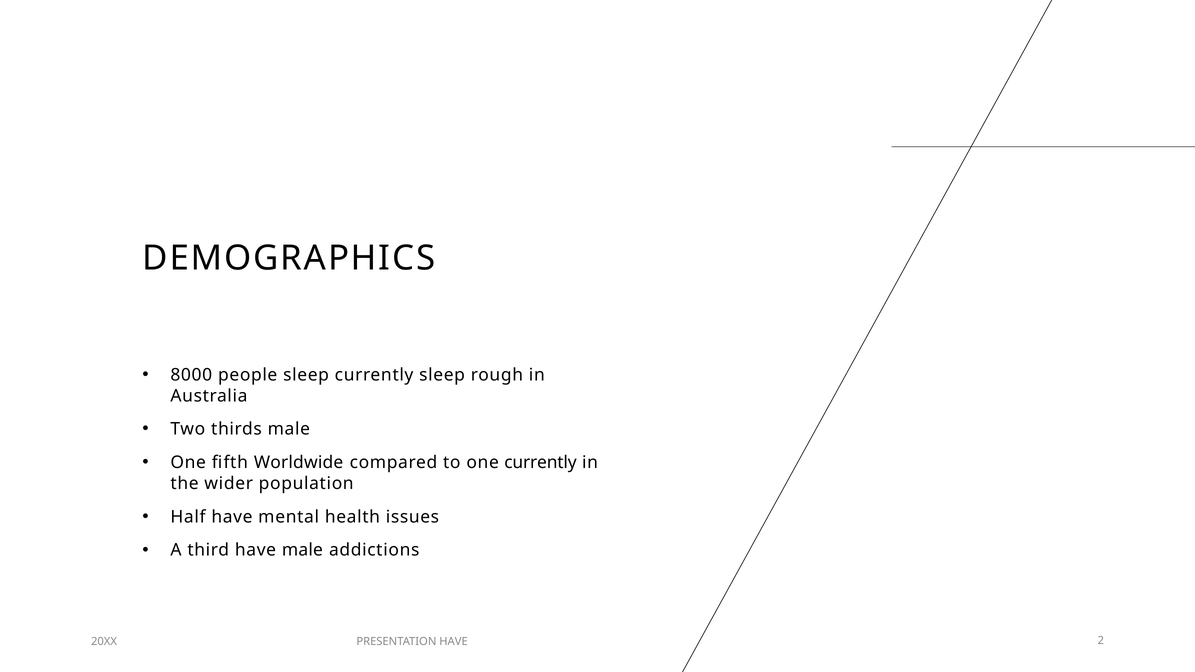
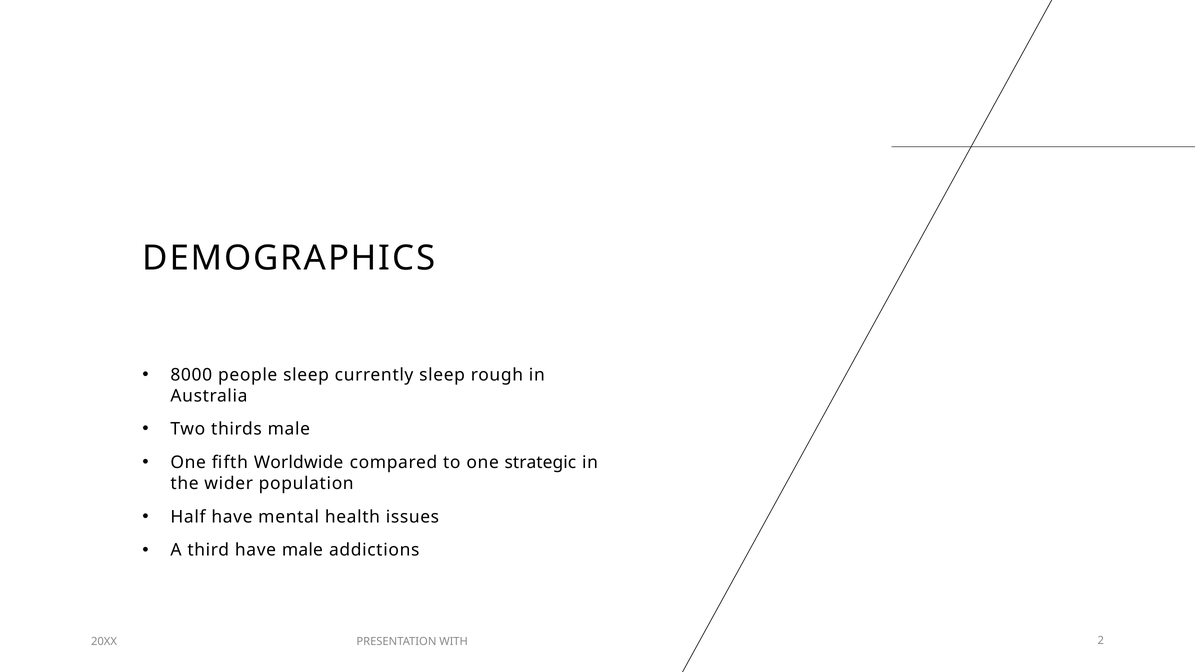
one currently: currently -> strategic
PRESENTATION HAVE: HAVE -> WITH
